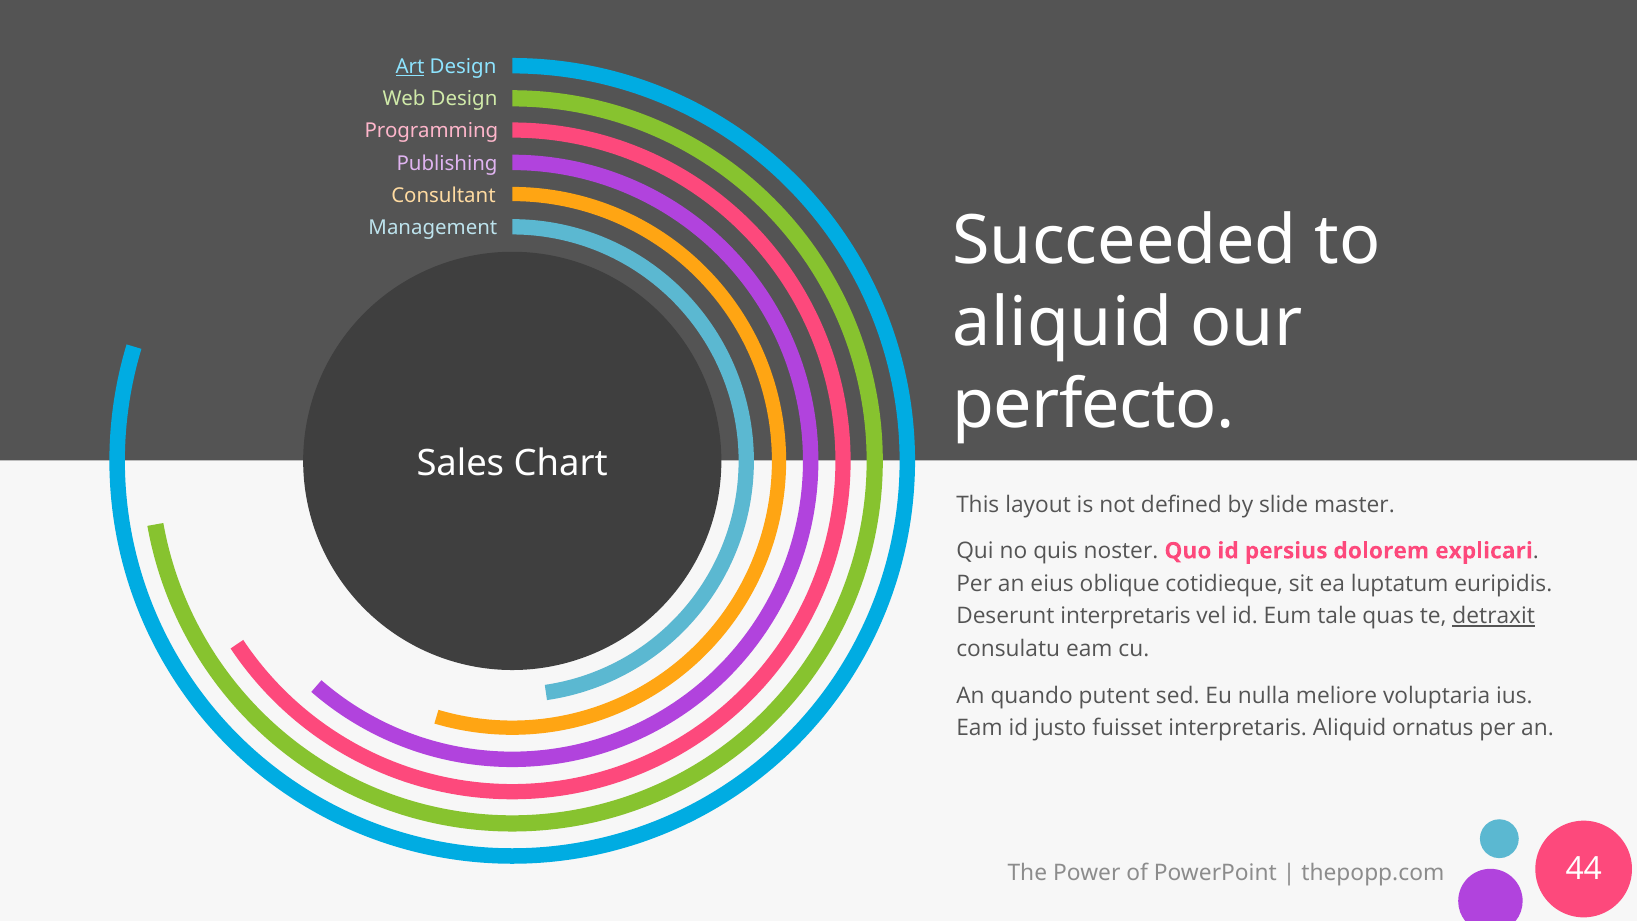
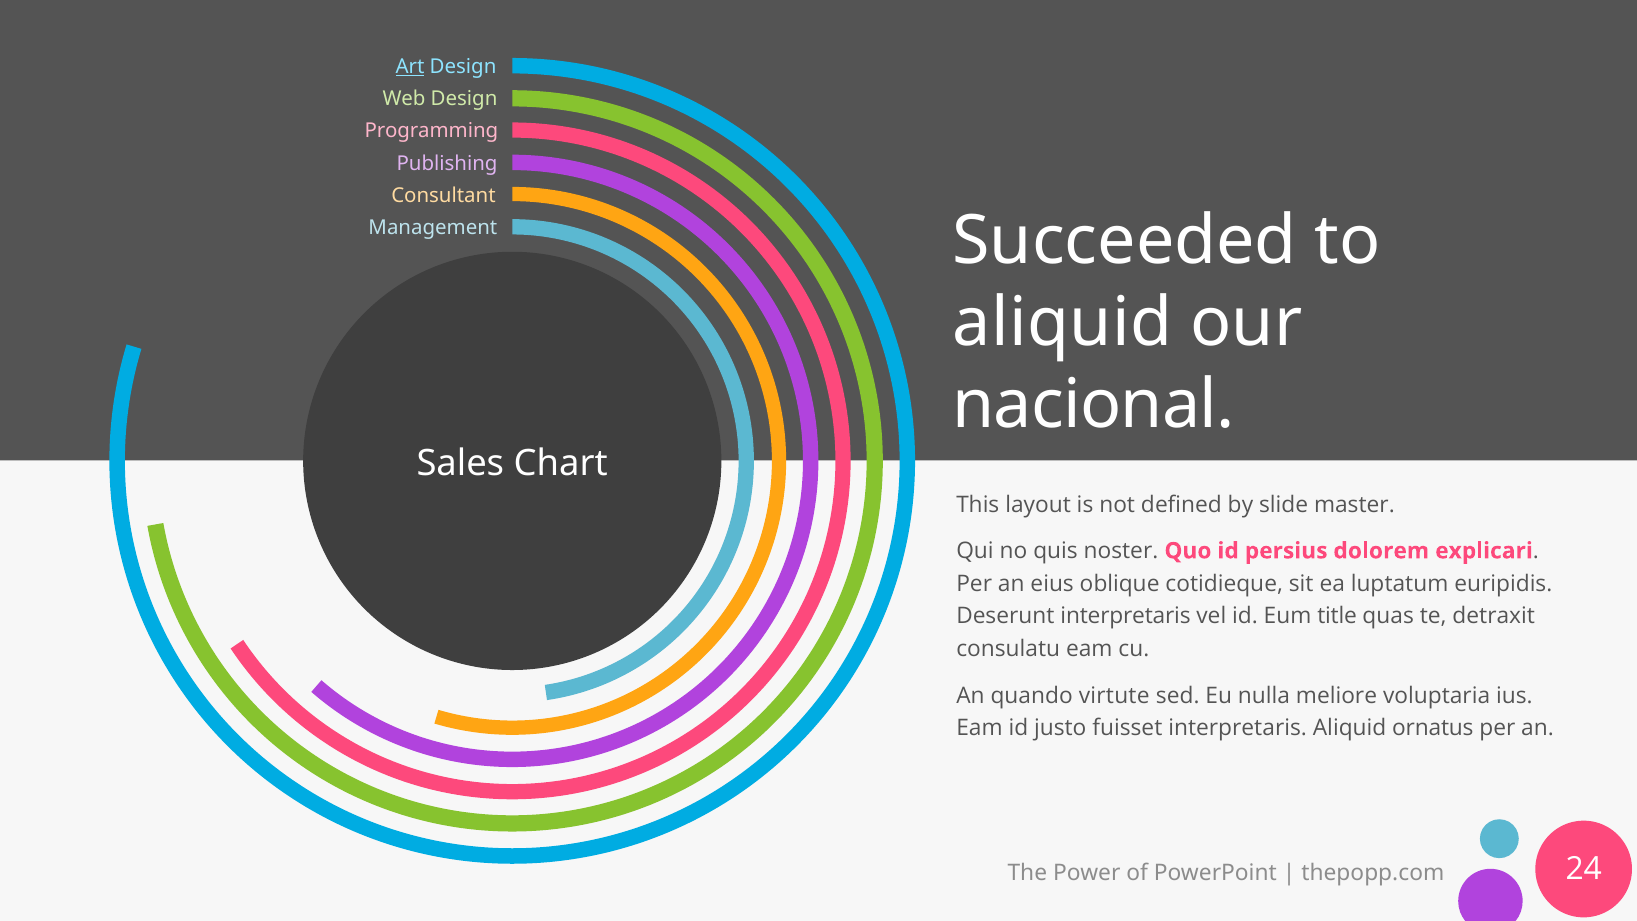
perfecto: perfecto -> nacional
tale: tale -> title
detraxit underline: present -> none
putent: putent -> virtute
44: 44 -> 24
